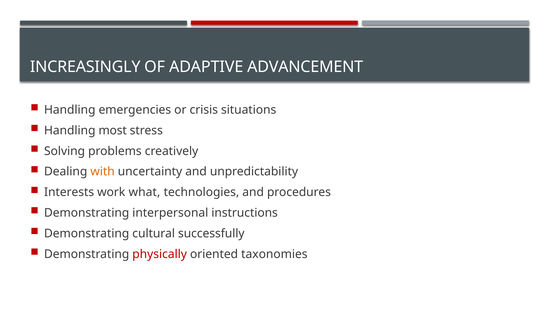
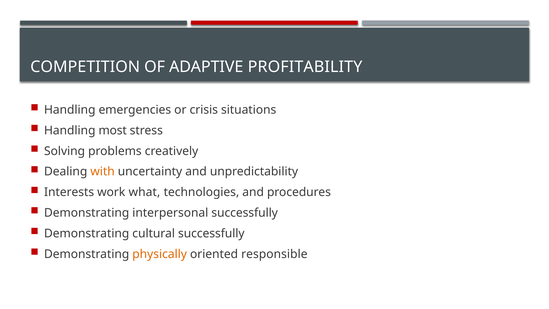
INCREASINGLY: INCREASINGLY -> COMPETITION
ADVANCEMENT: ADVANCEMENT -> PROFITABILITY
interpersonal instructions: instructions -> successfully
physically colour: red -> orange
taxonomies: taxonomies -> responsible
